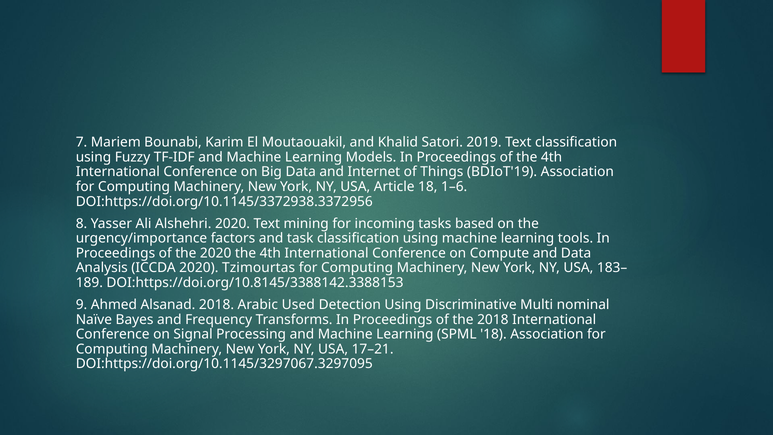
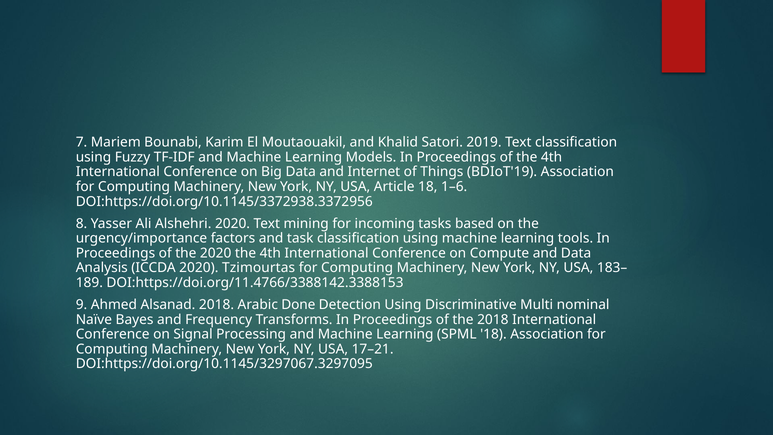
DOI:https://doi.org/10.8145/3388142.3388153: DOI:https://doi.org/10.8145/3388142.3388153 -> DOI:https://doi.org/11.4766/3388142.3388153
Used: Used -> Done
